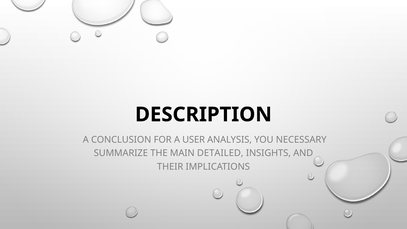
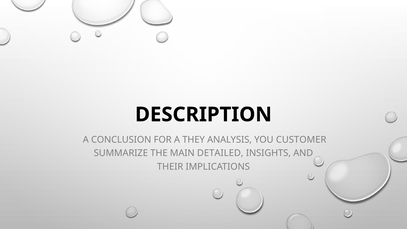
USER: USER -> THEY
NECESSARY: NECESSARY -> CUSTOMER
